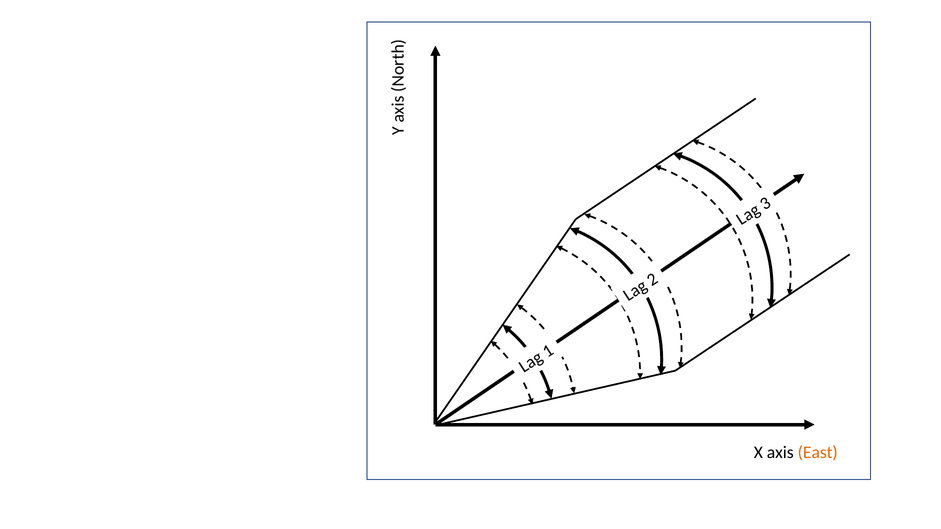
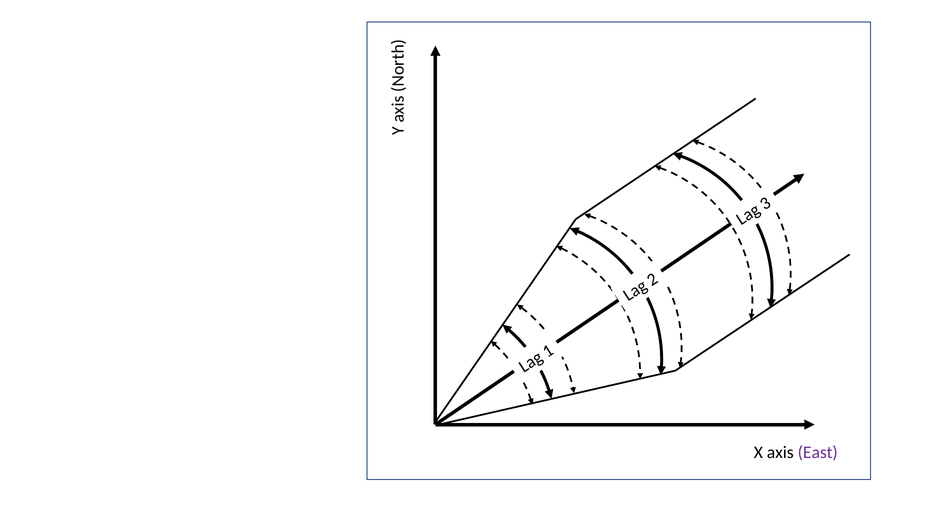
East colour: orange -> purple
